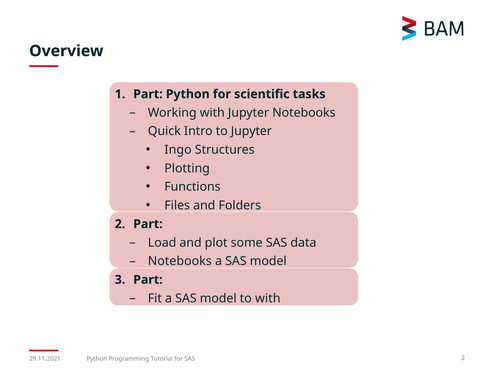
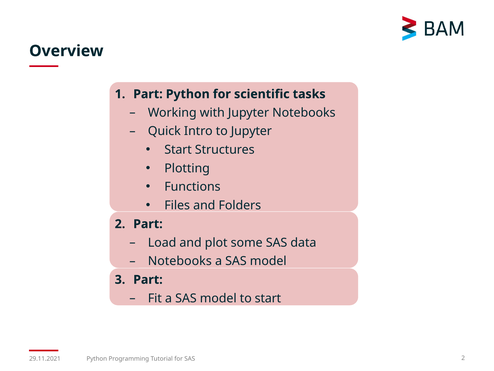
Ingo at (178, 150): Ingo -> Start
to with: with -> start
